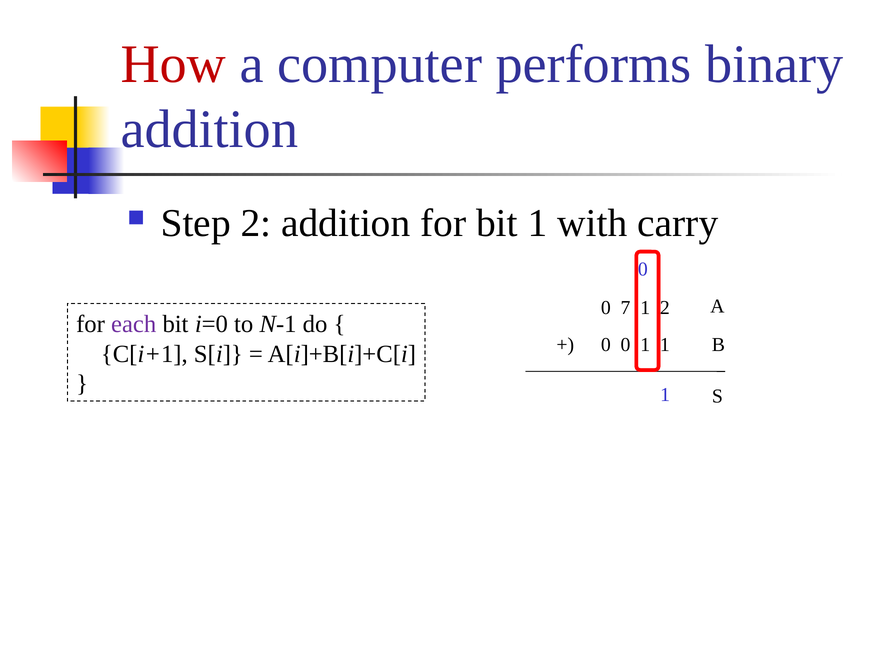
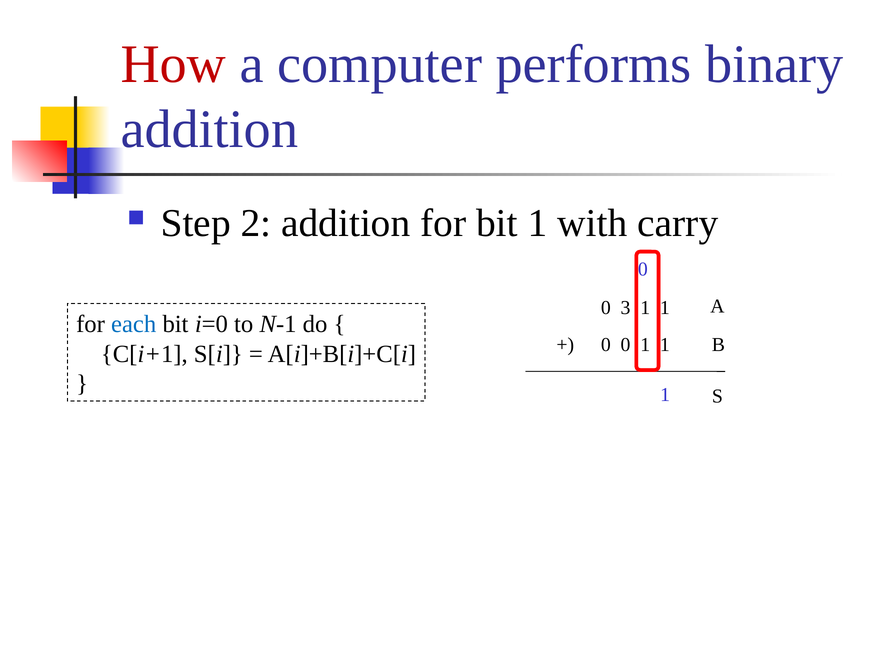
7: 7 -> 3
2 at (665, 308): 2 -> 1
each colour: purple -> blue
